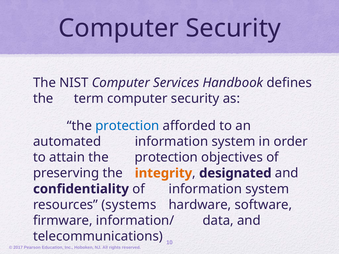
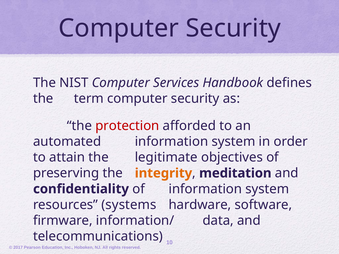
protection at (127, 126) colour: blue -> red
attain the protection: protection -> legitimate
designated: designated -> meditation
